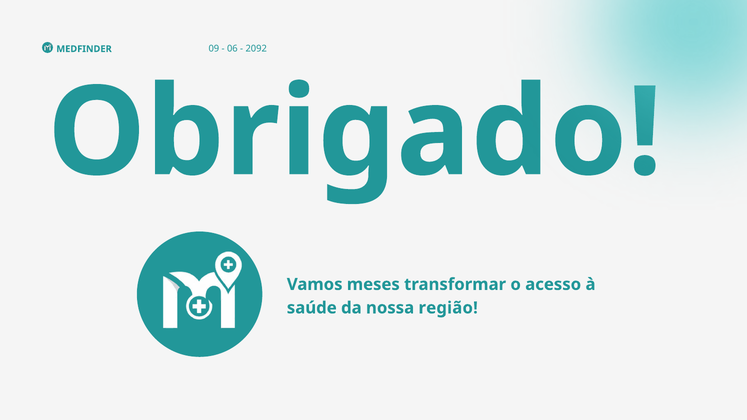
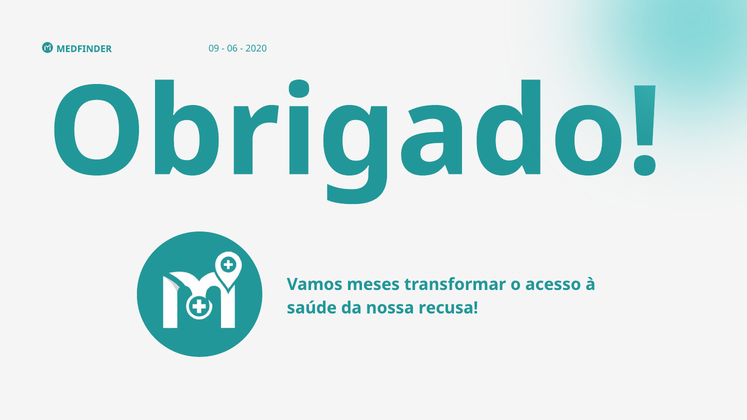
2092: 2092 -> 2020
região: região -> recusa
